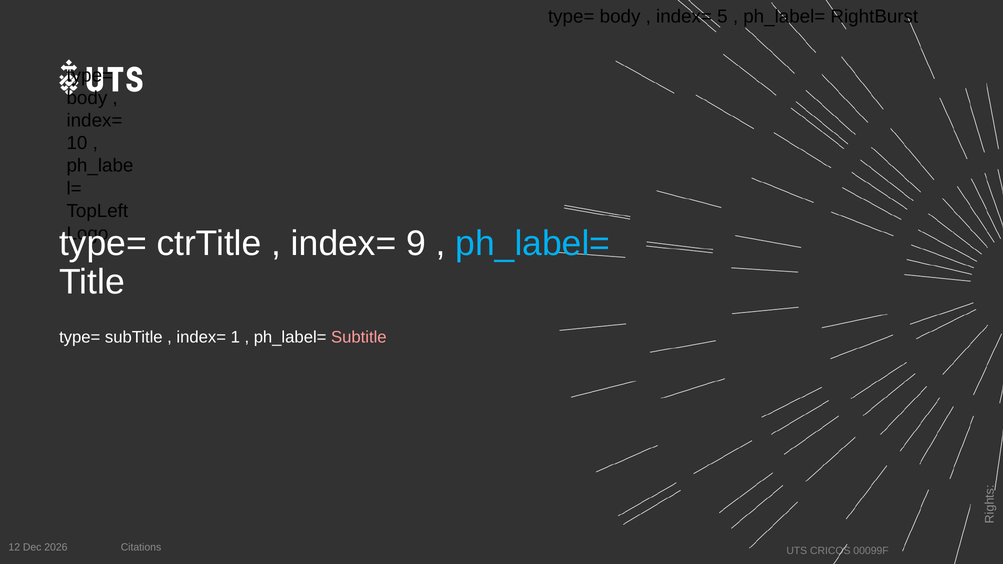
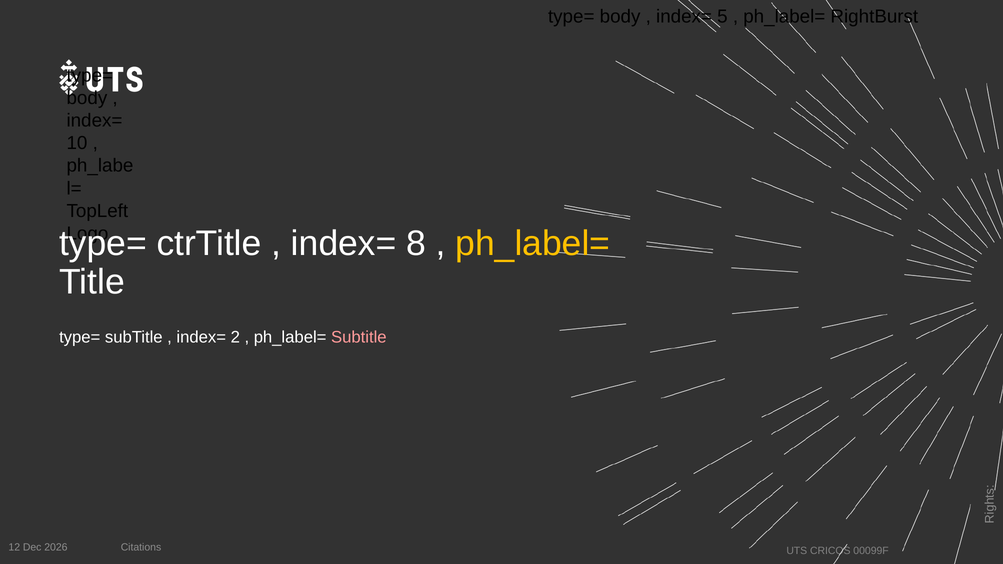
9: 9 -> 8
ph_label= at (533, 244) colour: light blue -> yellow
1: 1 -> 2
